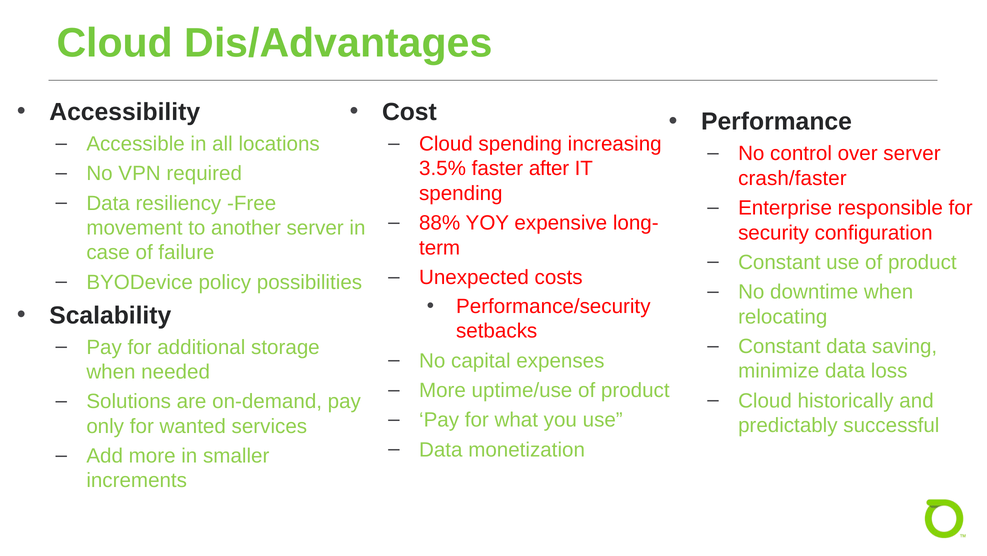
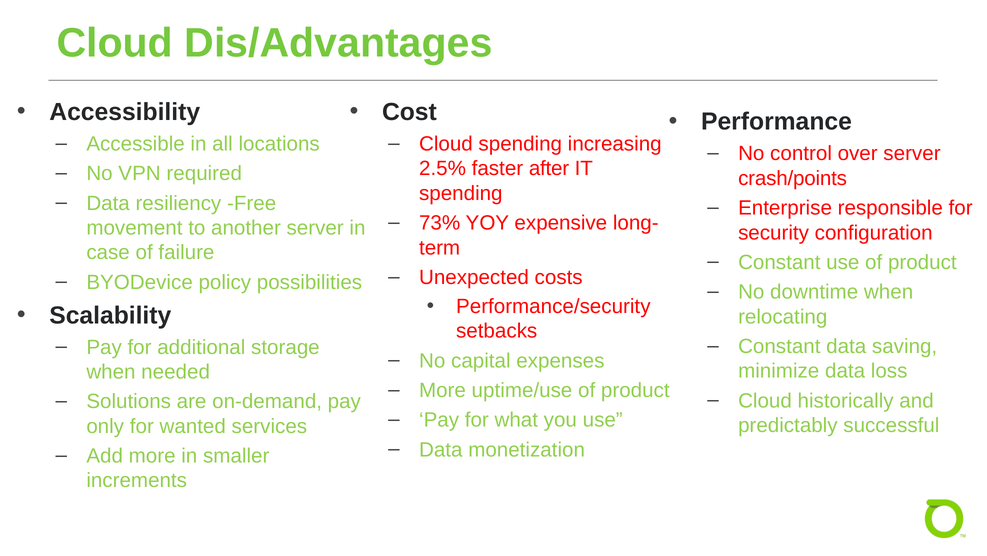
3.5%: 3.5% -> 2.5%
crash/faster: crash/faster -> crash/points
88%: 88% -> 73%
